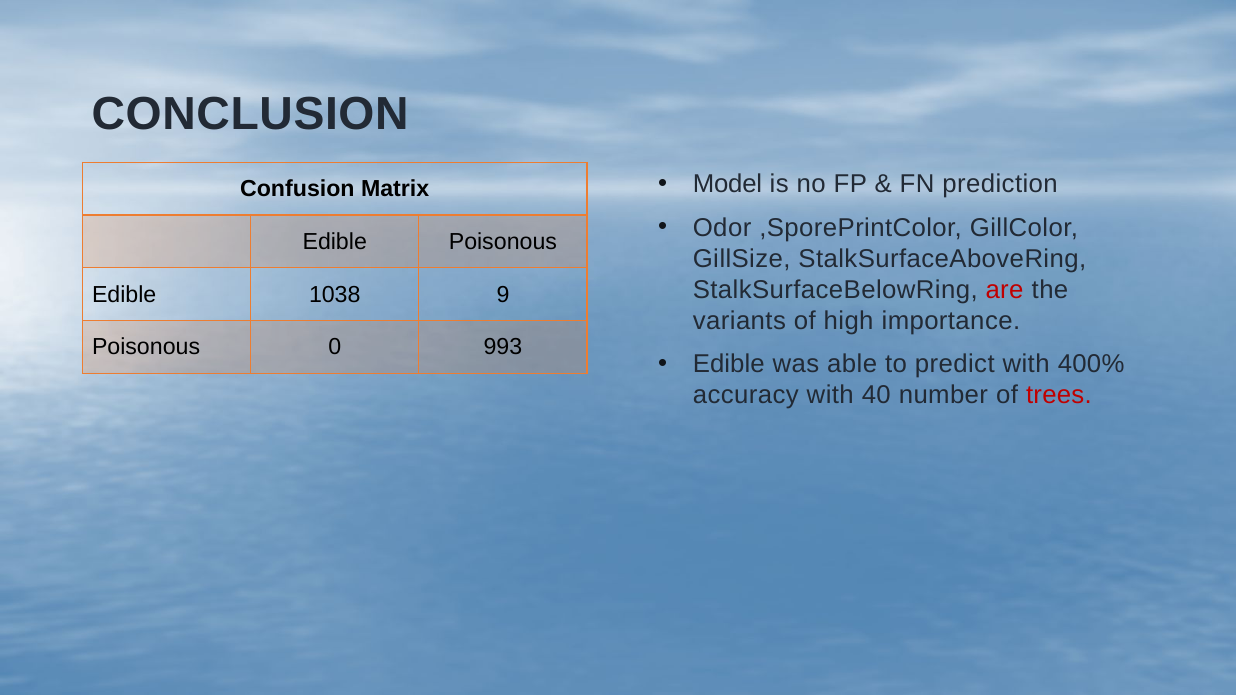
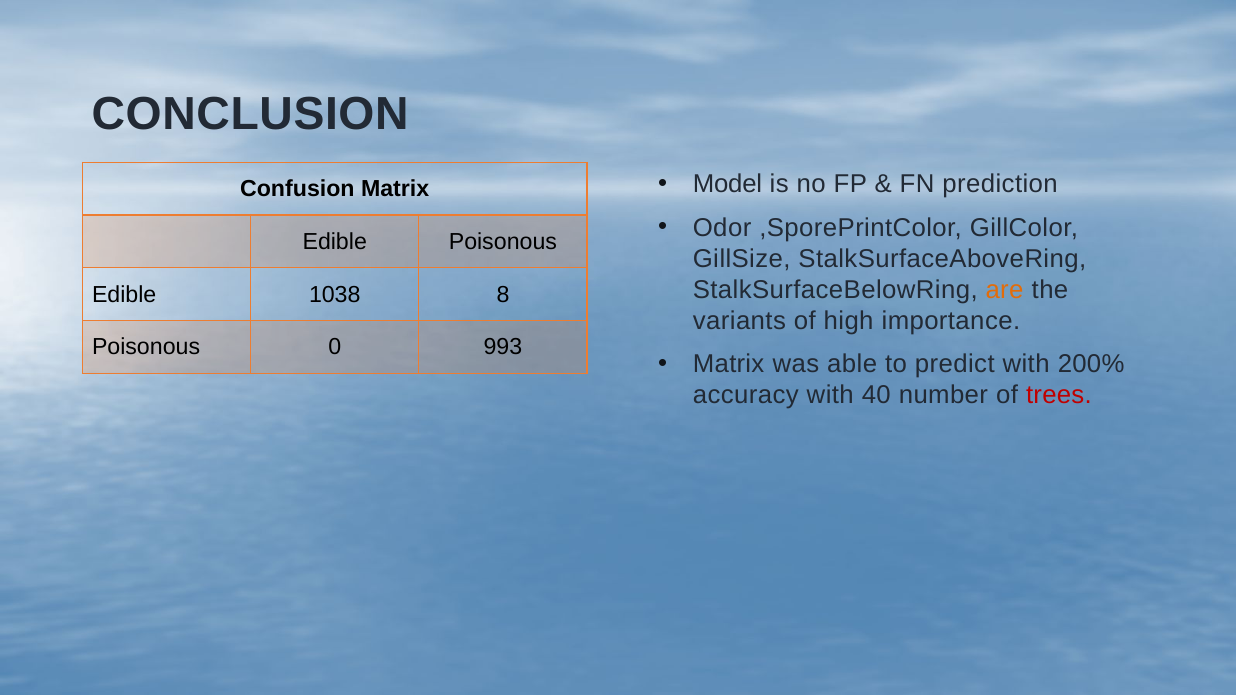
are colour: red -> orange
9: 9 -> 8
Edible at (729, 364): Edible -> Matrix
400%: 400% -> 200%
